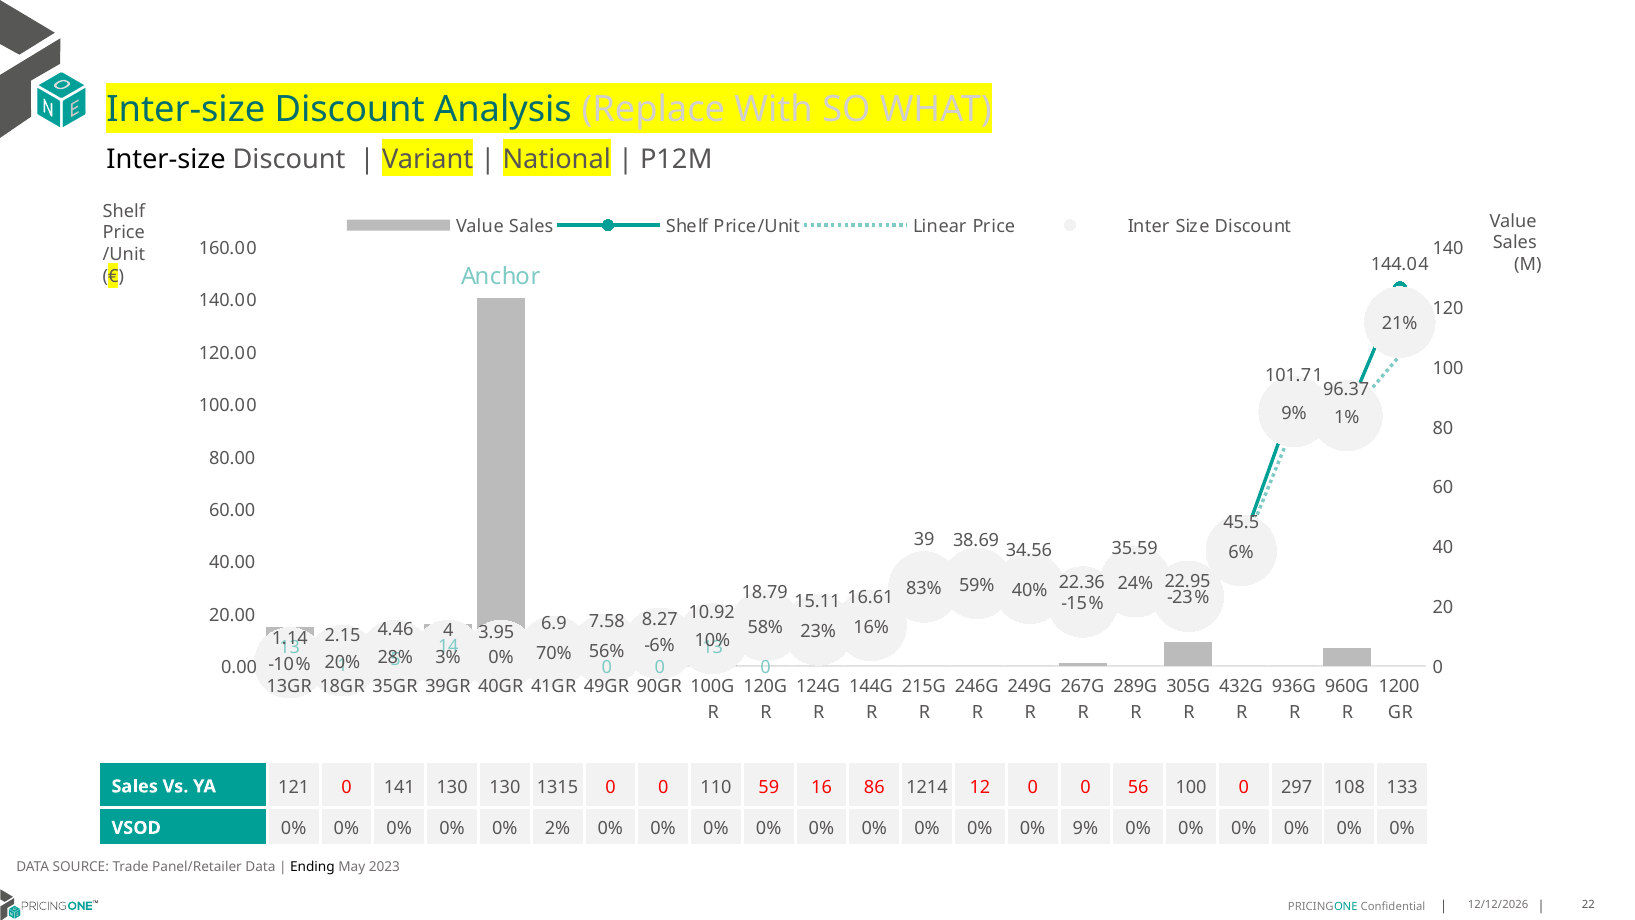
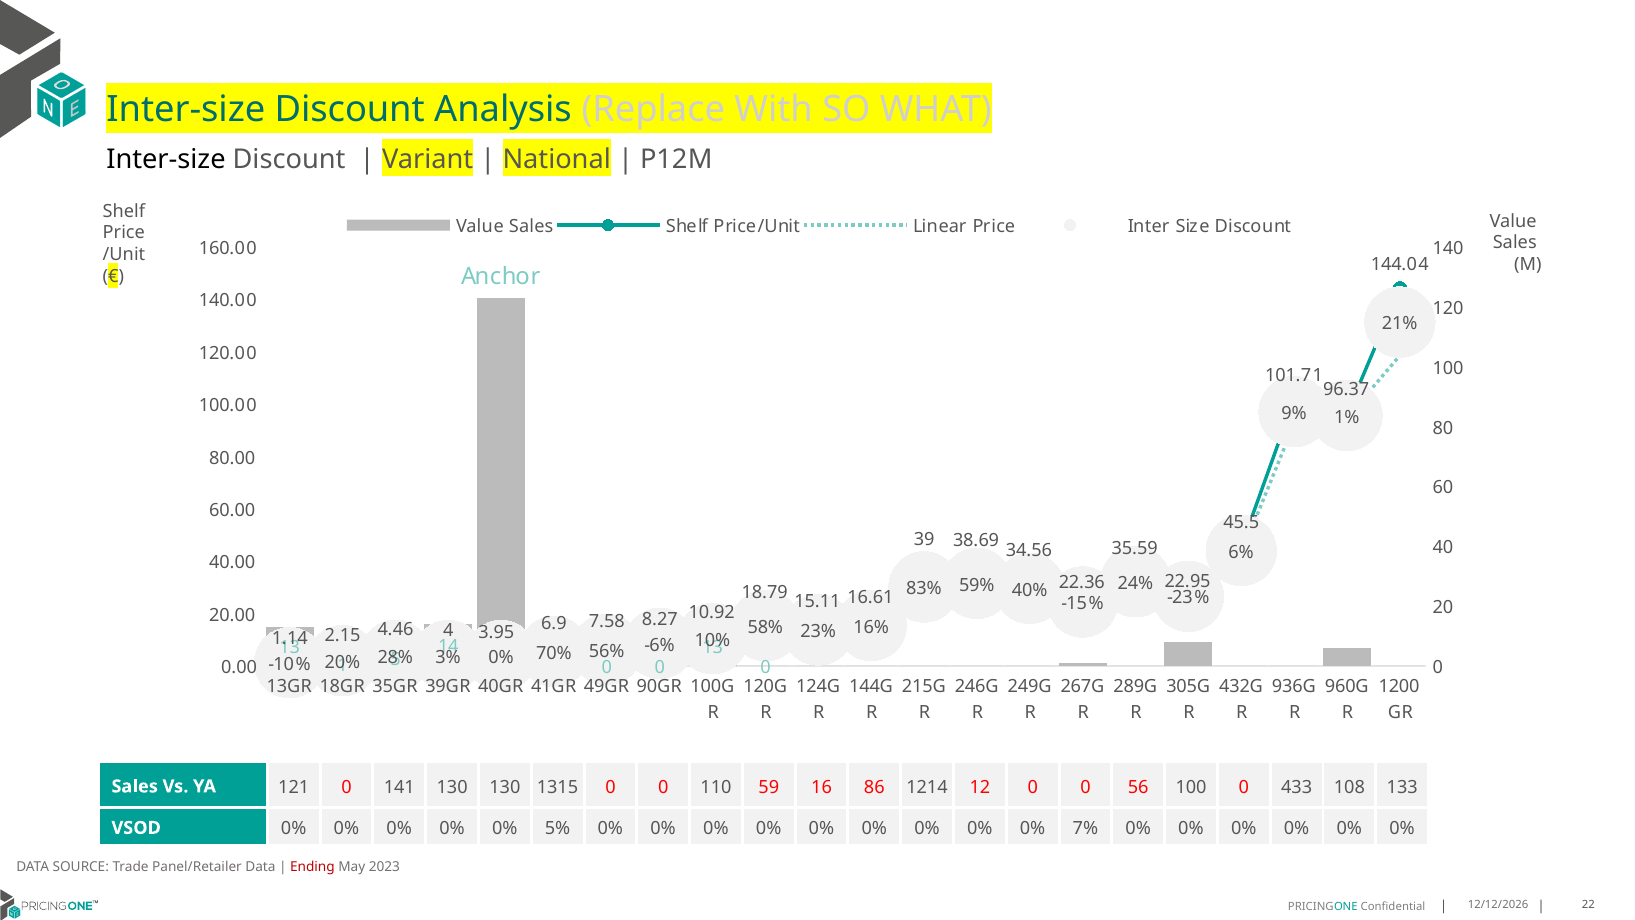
297: 297 -> 433
2%: 2% -> 5%
0% 9%: 9% -> 7%
Ending colour: black -> red
